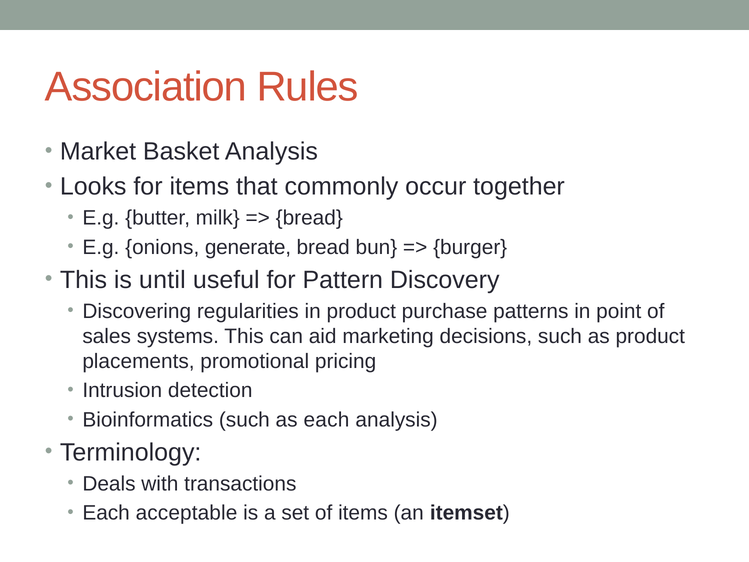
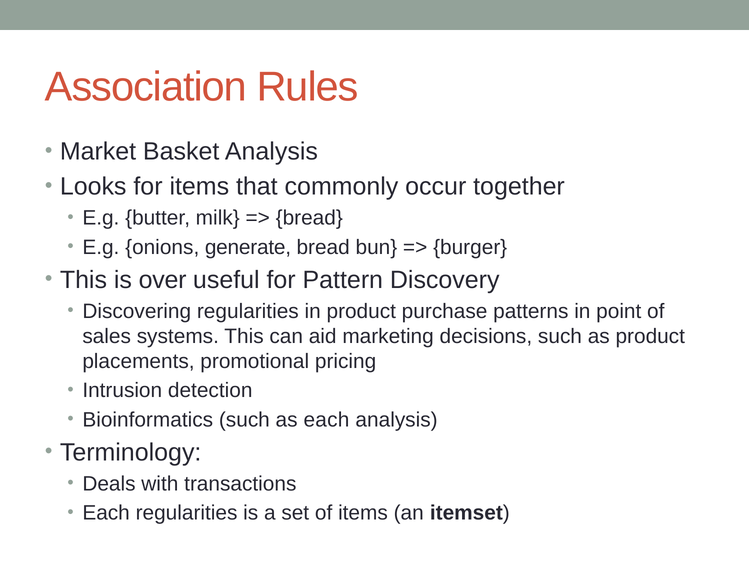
until: until -> over
Each acceptable: acceptable -> regularities
